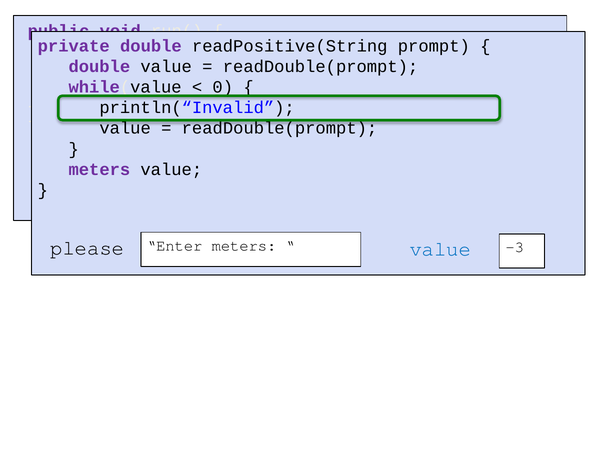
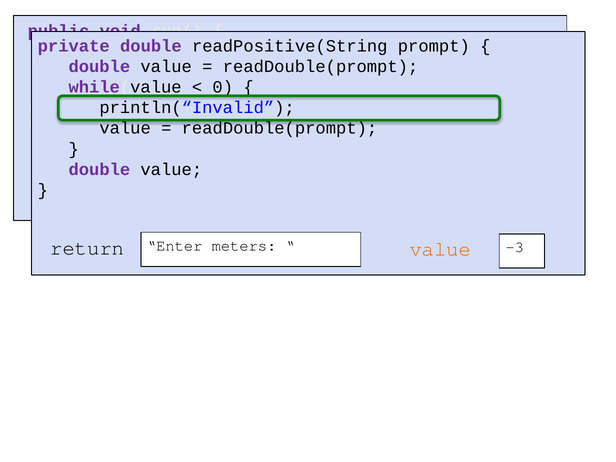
meters at (99, 169): meters -> double
please: please -> return
value at (440, 249) colour: blue -> orange
